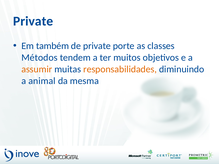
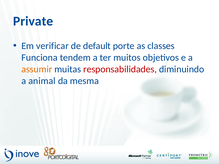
também: também -> verificar
de private: private -> default
Métodos: Métodos -> Funciona
responsabilidades colour: orange -> red
